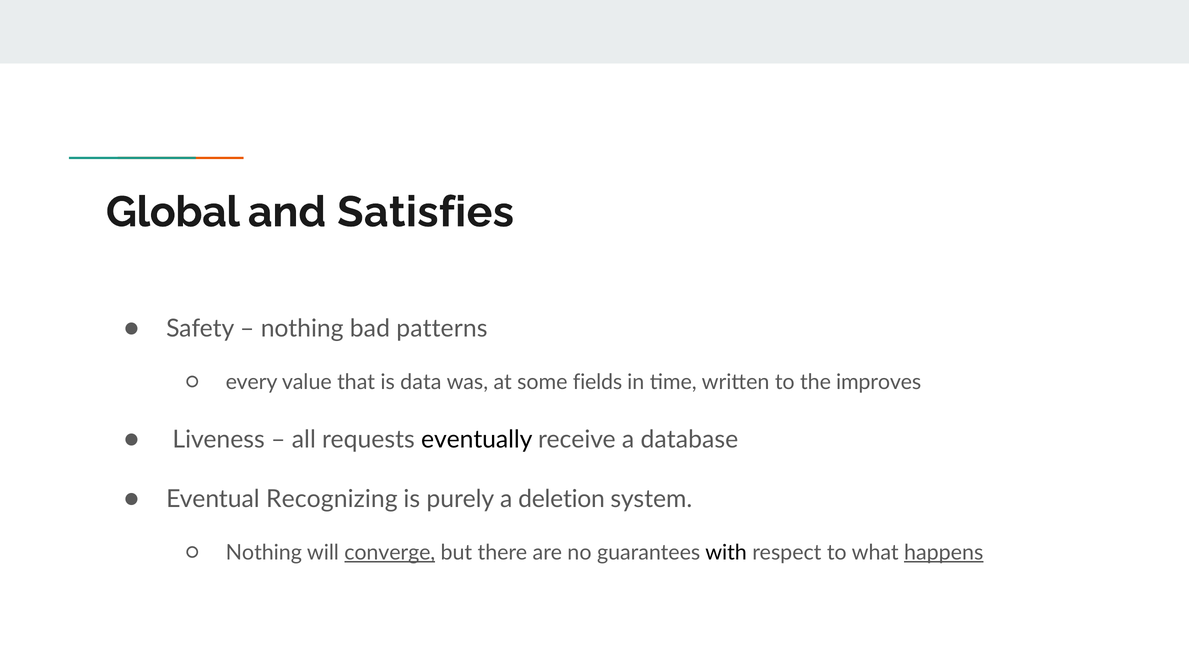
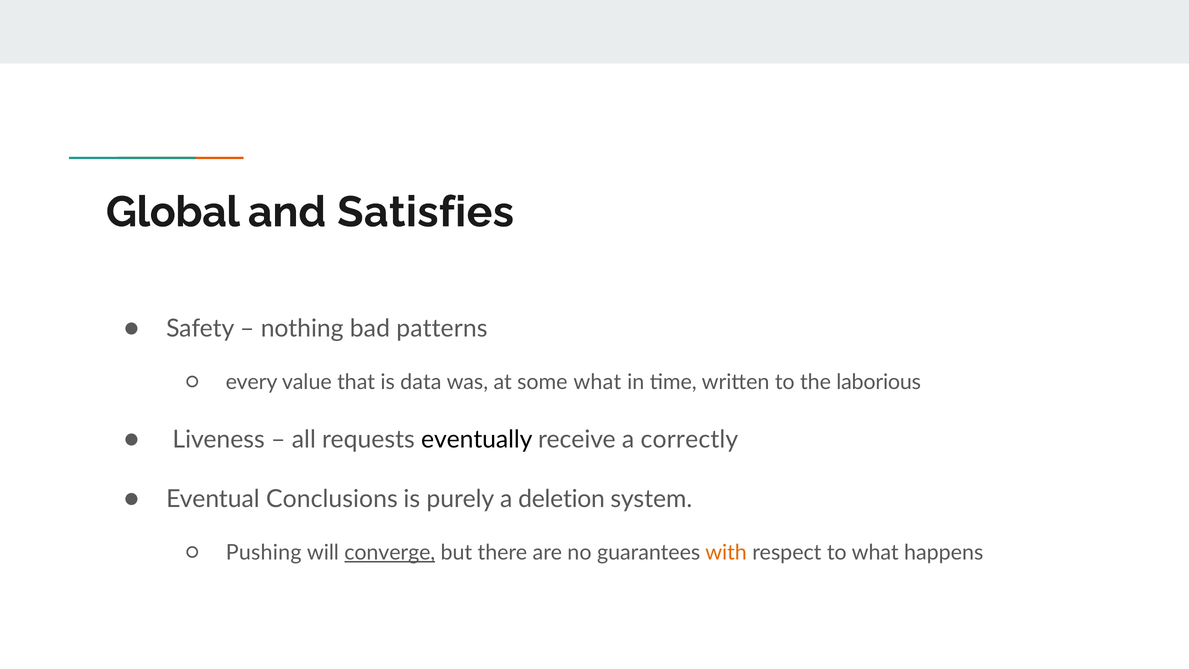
some fields: fields -> what
improves: improves -> laborious
database: database -> correctly
Recognizing: Recognizing -> Conclusions
Nothing at (264, 552): Nothing -> Pushing
with colour: black -> orange
happens underline: present -> none
